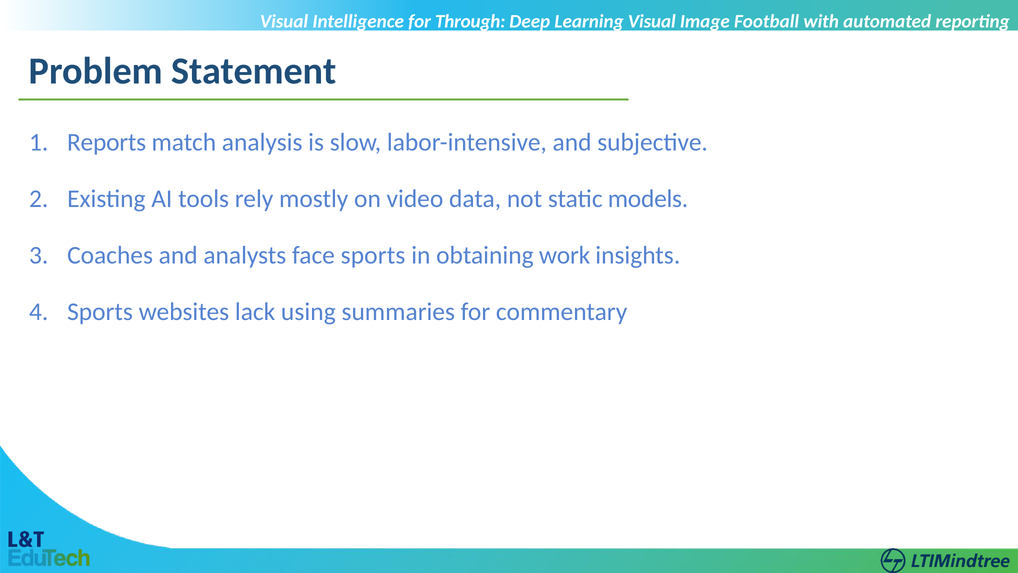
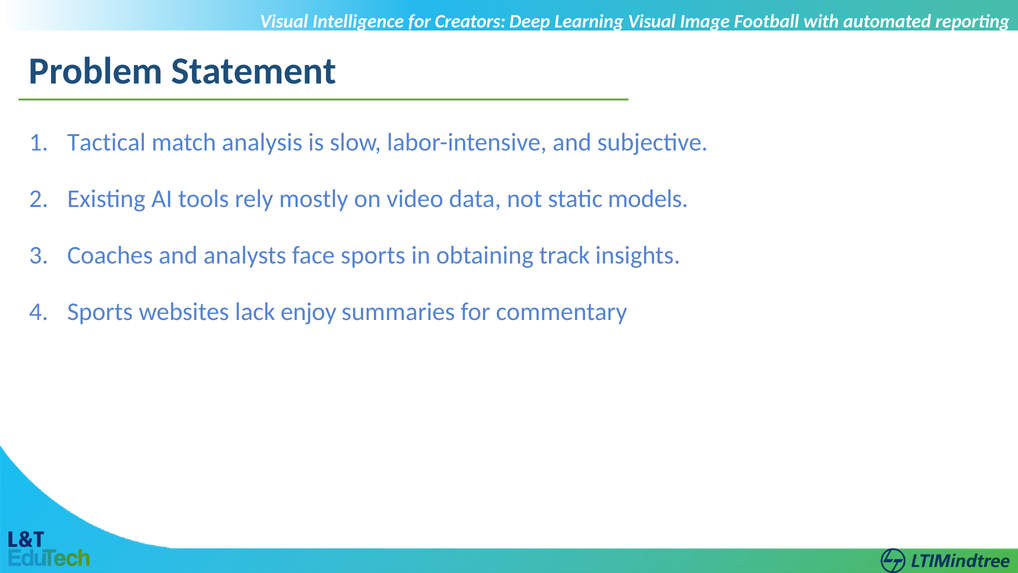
Through: Through -> Creators
Reports: Reports -> Tactical
work: work -> track
using: using -> enjoy
